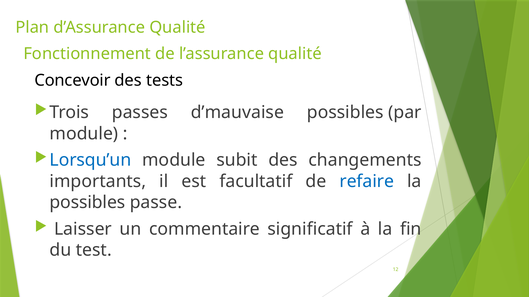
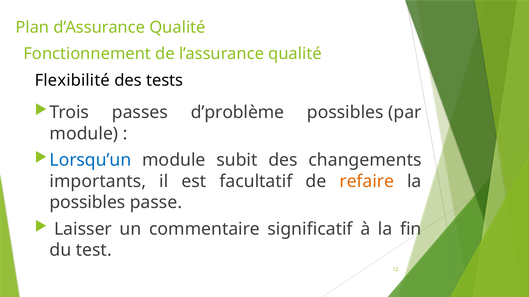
Concevoir: Concevoir -> Flexibilité
d’mauvaise: d’mauvaise -> d’problème
refaire colour: blue -> orange
